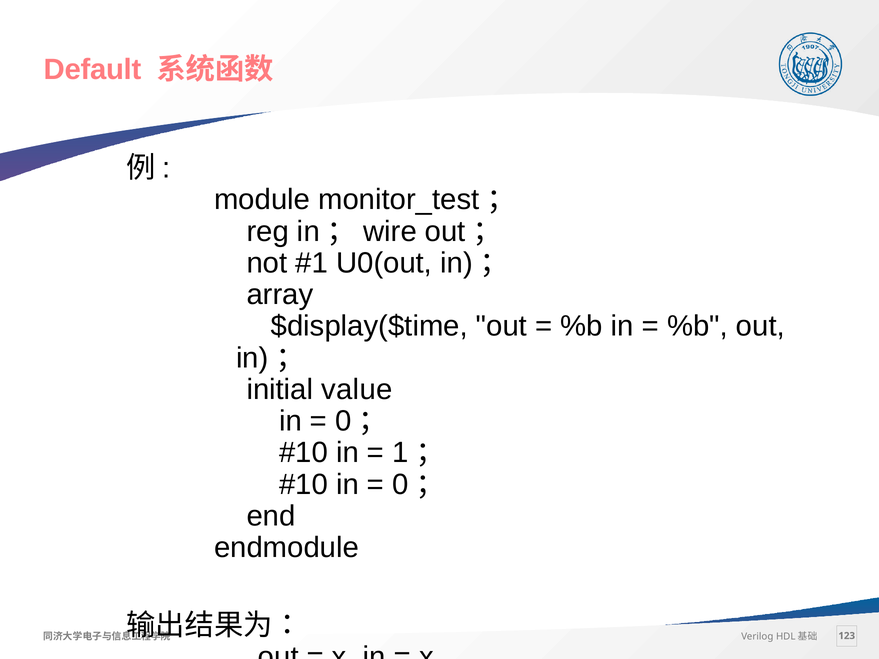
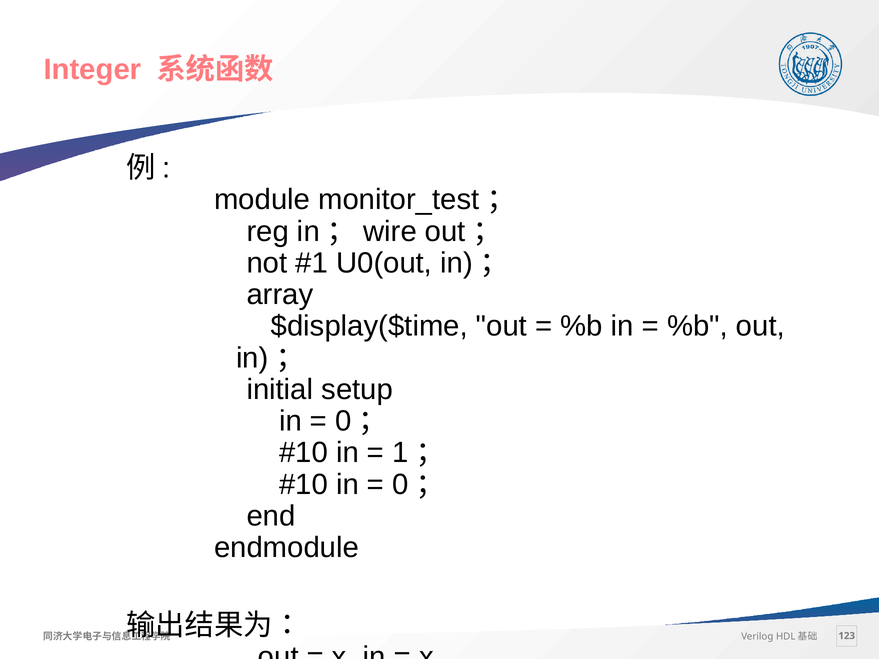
Default: Default -> Integer
value: value -> setup
